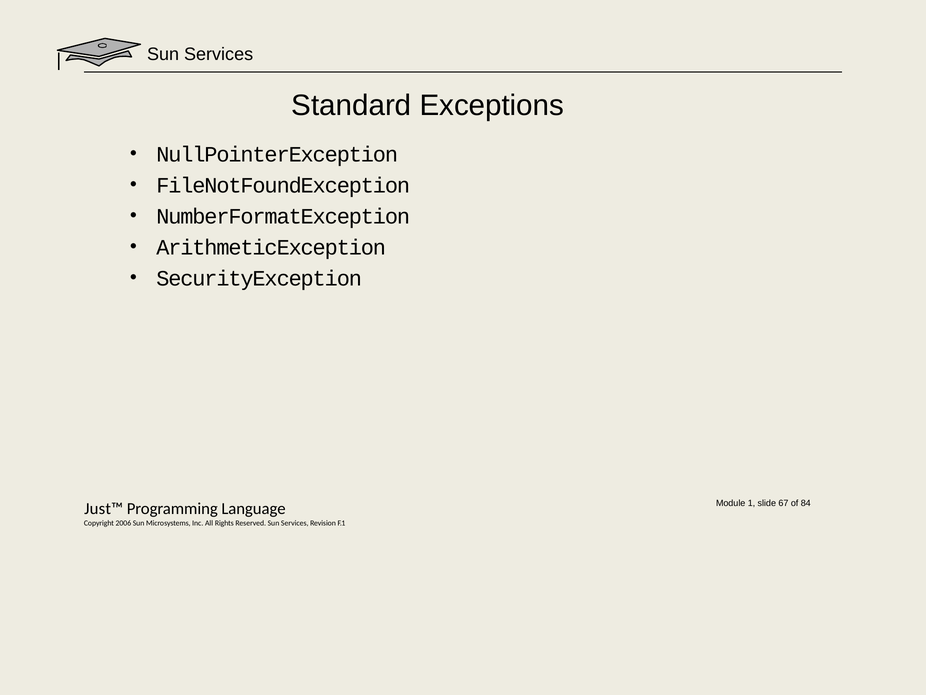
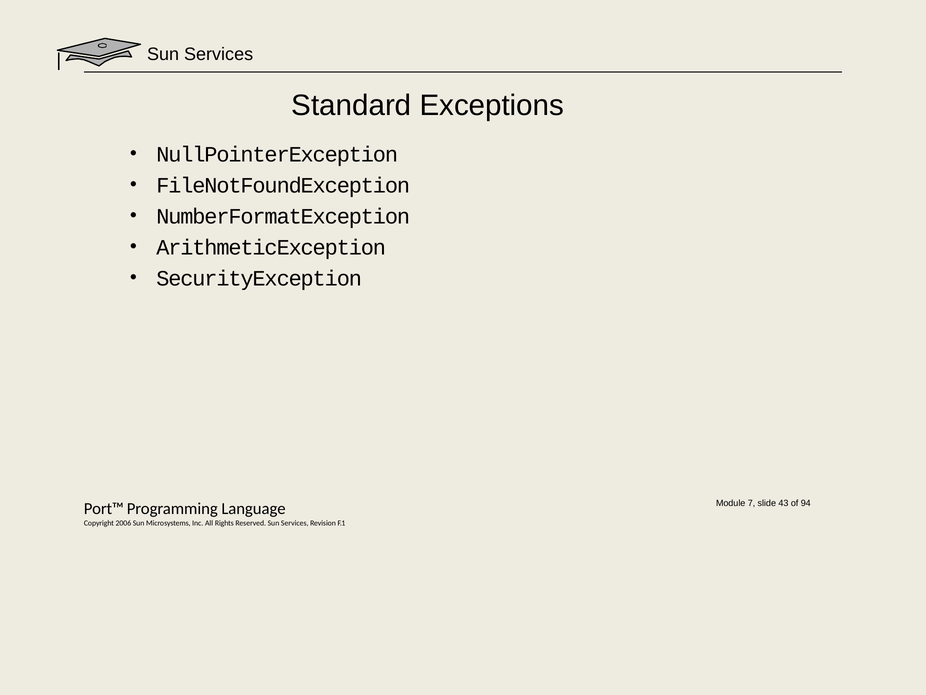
1: 1 -> 7
67: 67 -> 43
84: 84 -> 94
Just™: Just™ -> Port™
